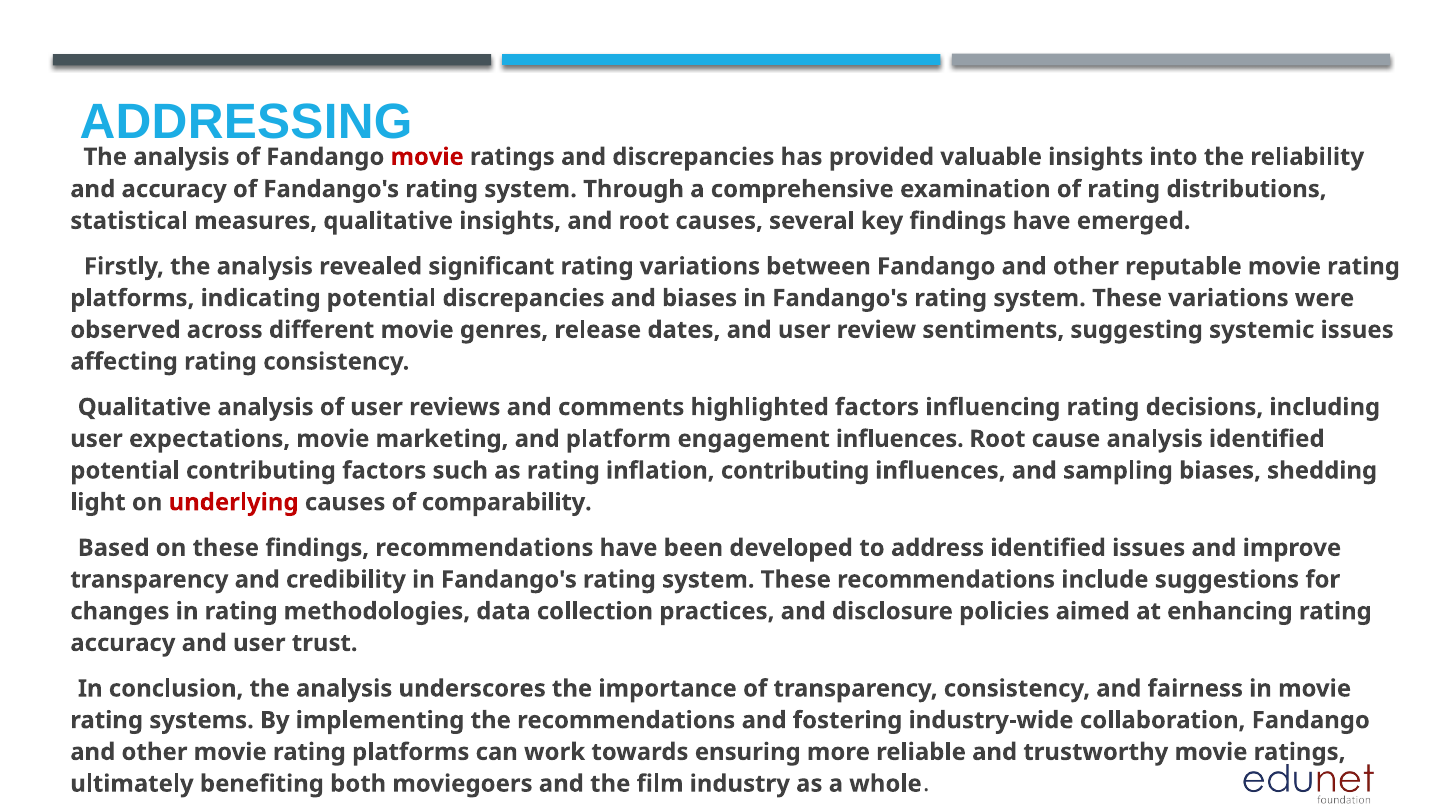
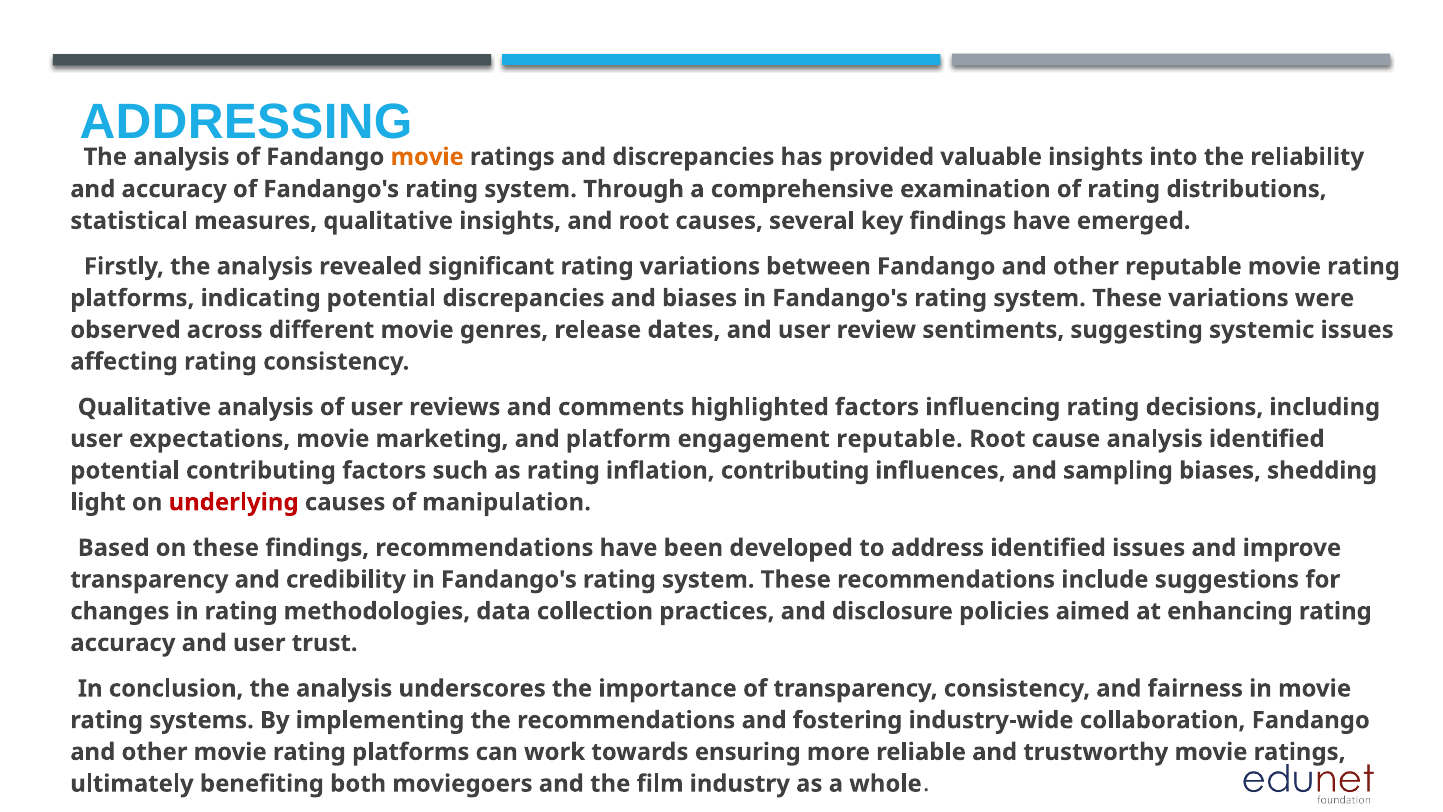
movie at (427, 157) colour: red -> orange
engagement influences: influences -> reputable
comparability: comparability -> manipulation
